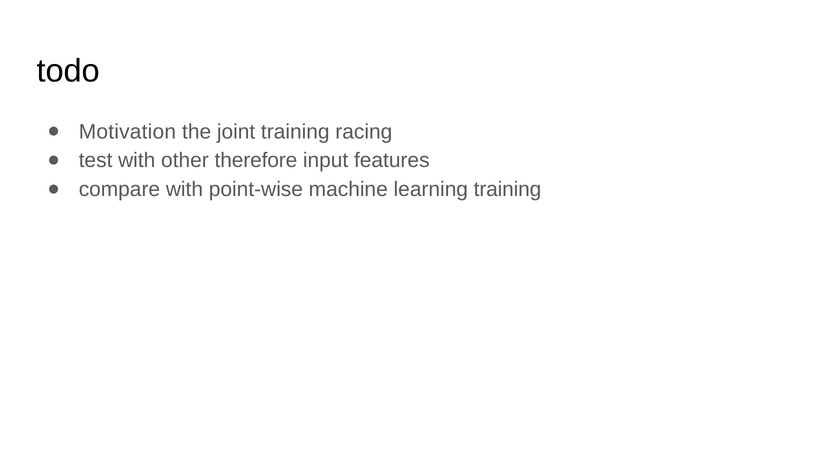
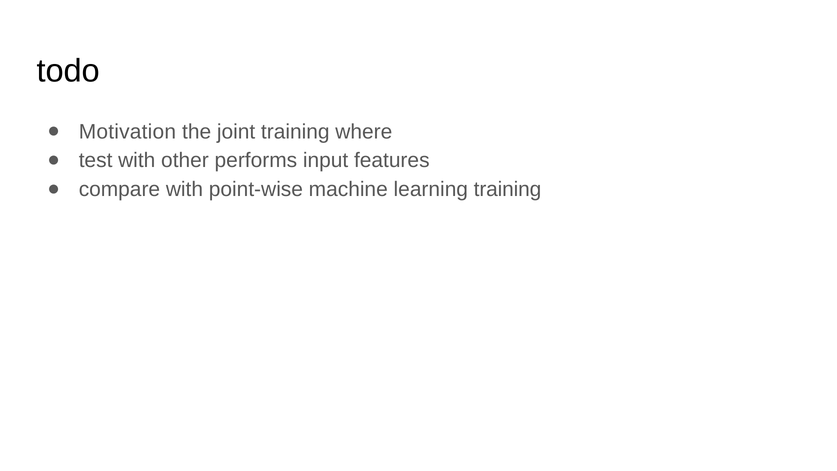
racing: racing -> where
therefore: therefore -> performs
